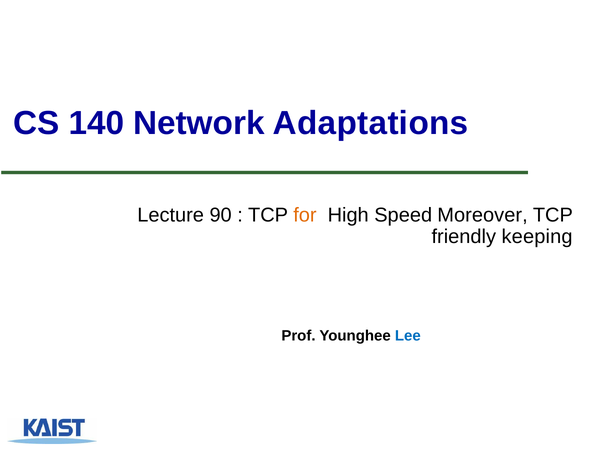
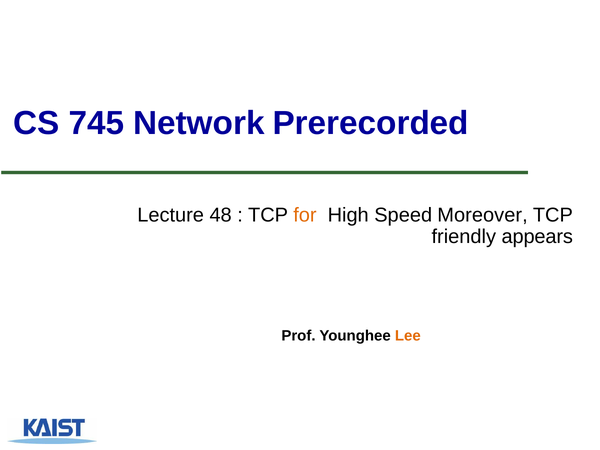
140: 140 -> 745
Adaptations: Adaptations -> Prerecorded
90: 90 -> 48
keeping: keeping -> appears
Lee colour: blue -> orange
